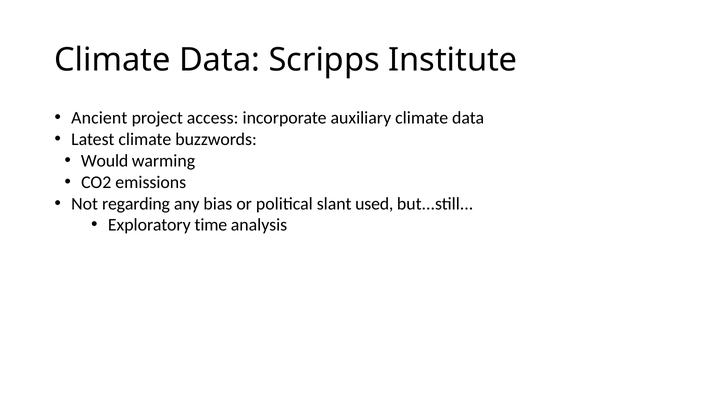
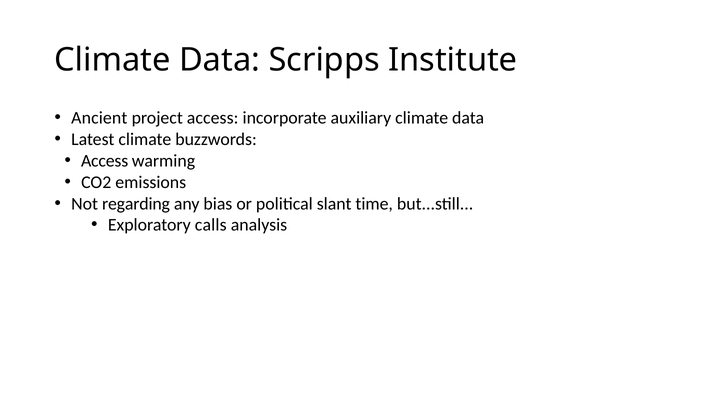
Would at (105, 161): Would -> Access
used: used -> time
time: time -> calls
